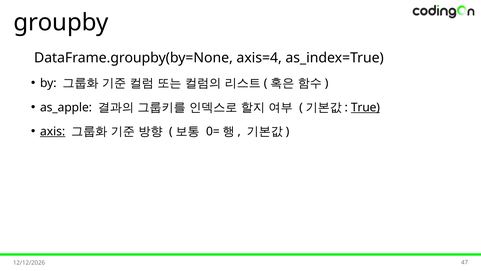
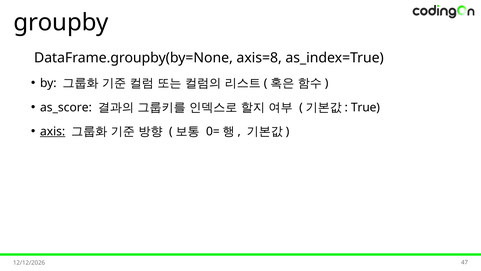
axis=4: axis=4 -> axis=8
as_apple: as_apple -> as_score
True underline: present -> none
